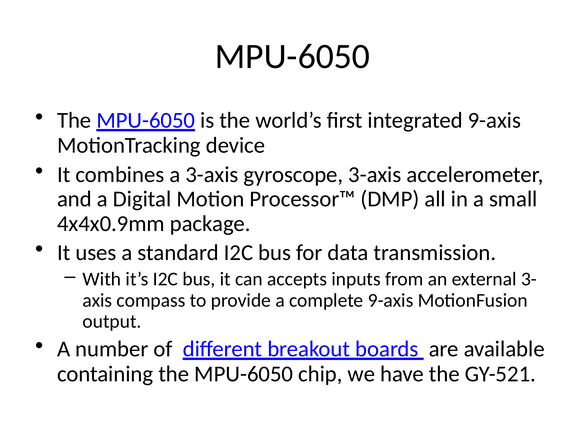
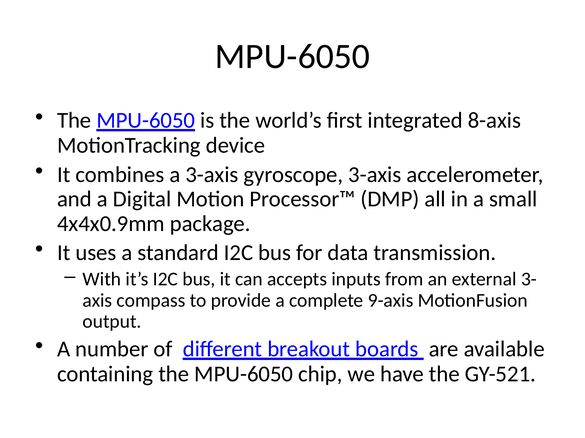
integrated 9-axis: 9-axis -> 8-axis
